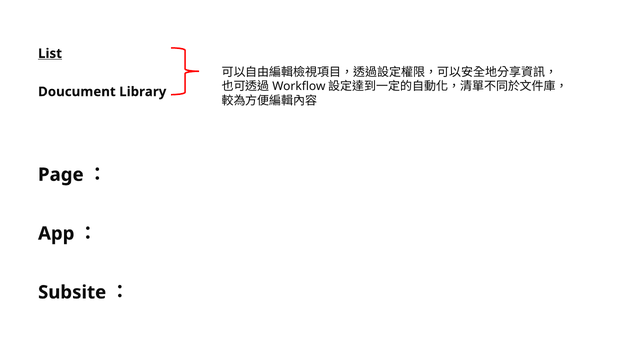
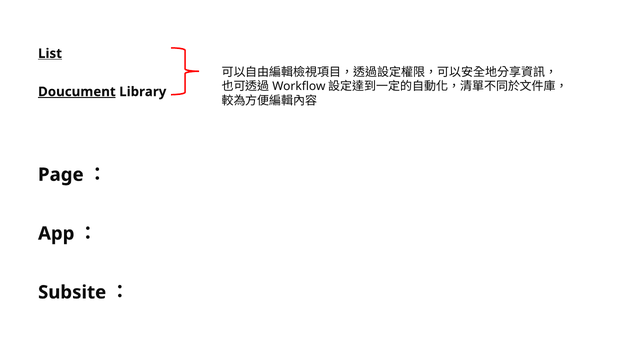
Doucument underline: none -> present
